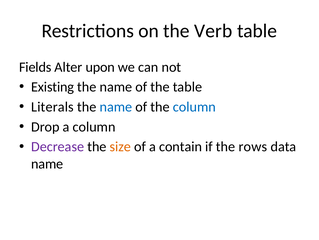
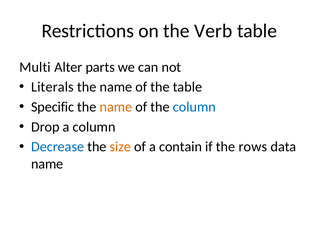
Fields: Fields -> Multi
upon: upon -> parts
Existing: Existing -> Literals
Literals: Literals -> Specific
name at (116, 107) colour: blue -> orange
Decrease colour: purple -> blue
